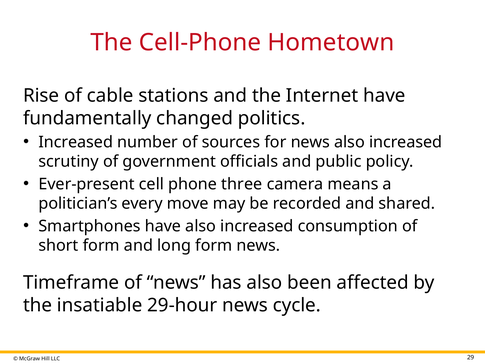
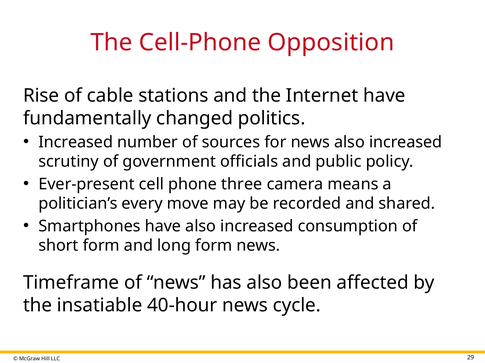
Hometown: Hometown -> Opposition
29-hour: 29-hour -> 40-hour
